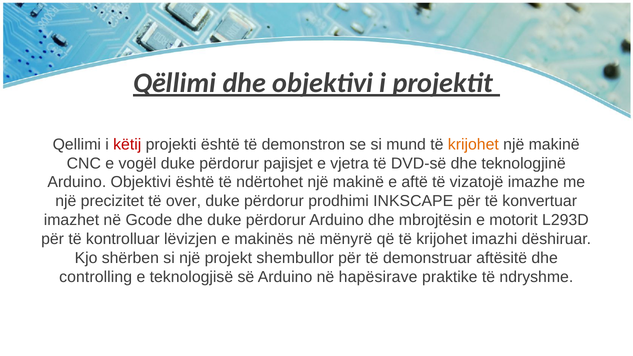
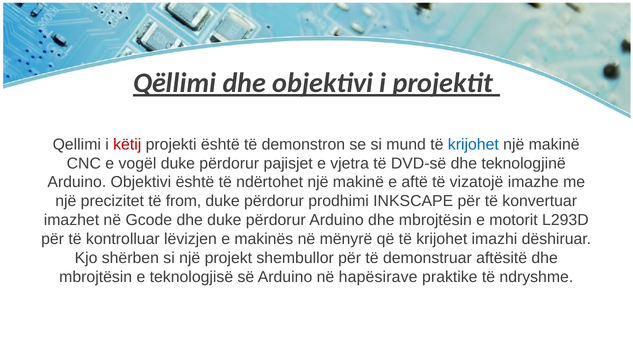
krijohet at (473, 144) colour: orange -> blue
over: over -> from
controlling at (96, 277): controlling -> mbrojtësin
